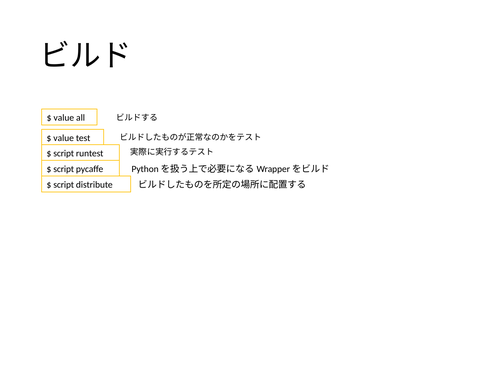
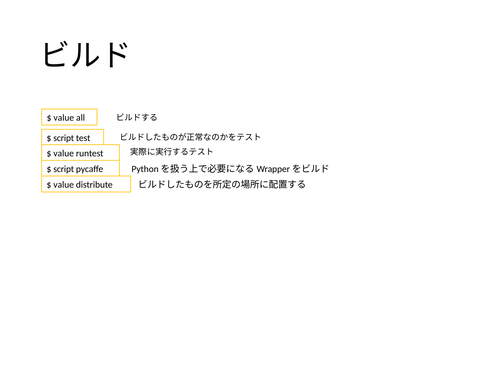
value at (64, 138): value -> script
script at (64, 153): script -> value
script at (64, 185): script -> value
